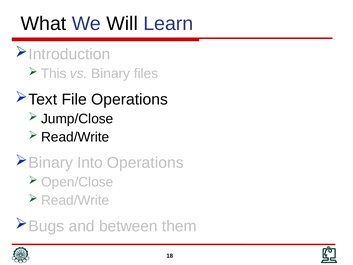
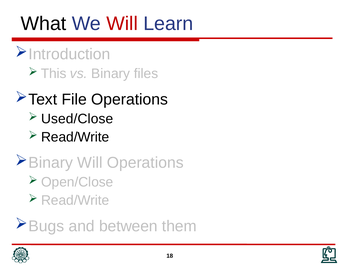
Will at (122, 24) colour: black -> red
Jump/Close: Jump/Close -> Used/Close
Into at (90, 163): Into -> Will
